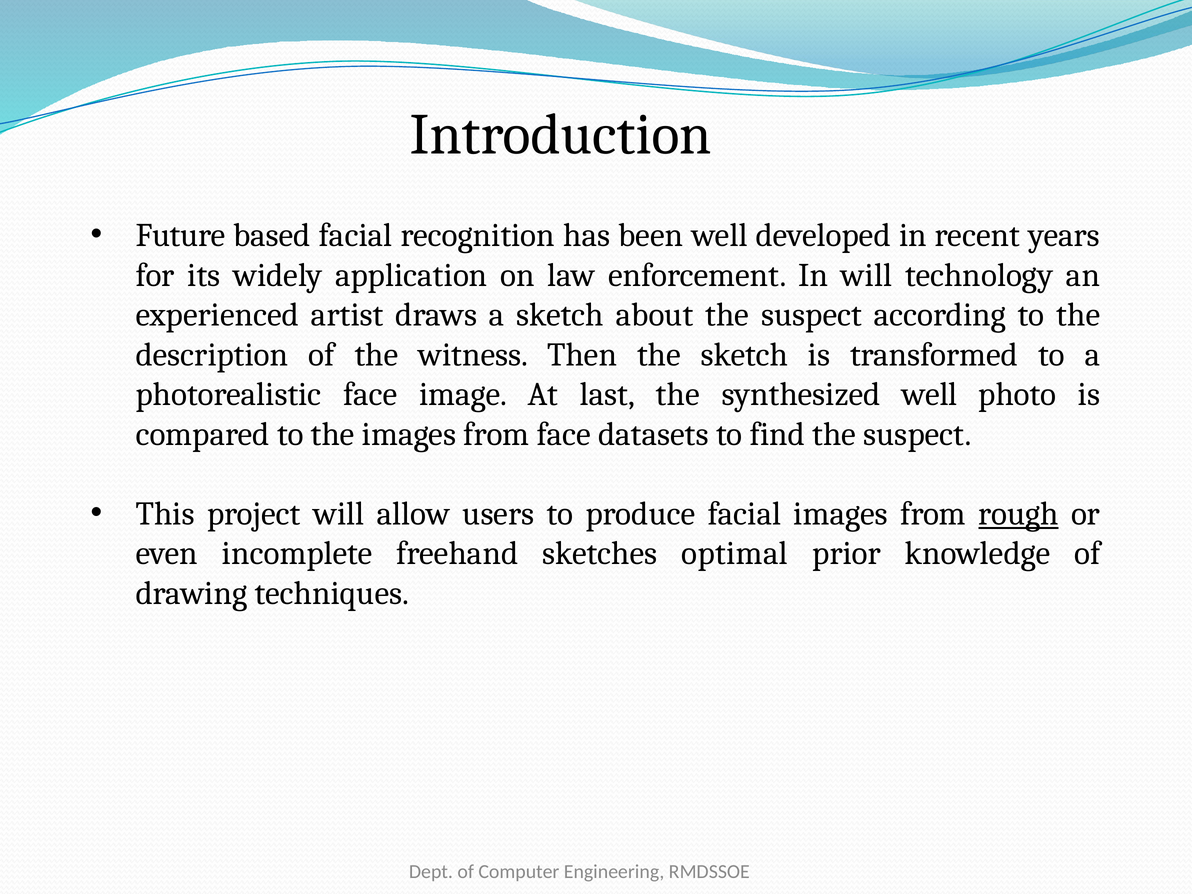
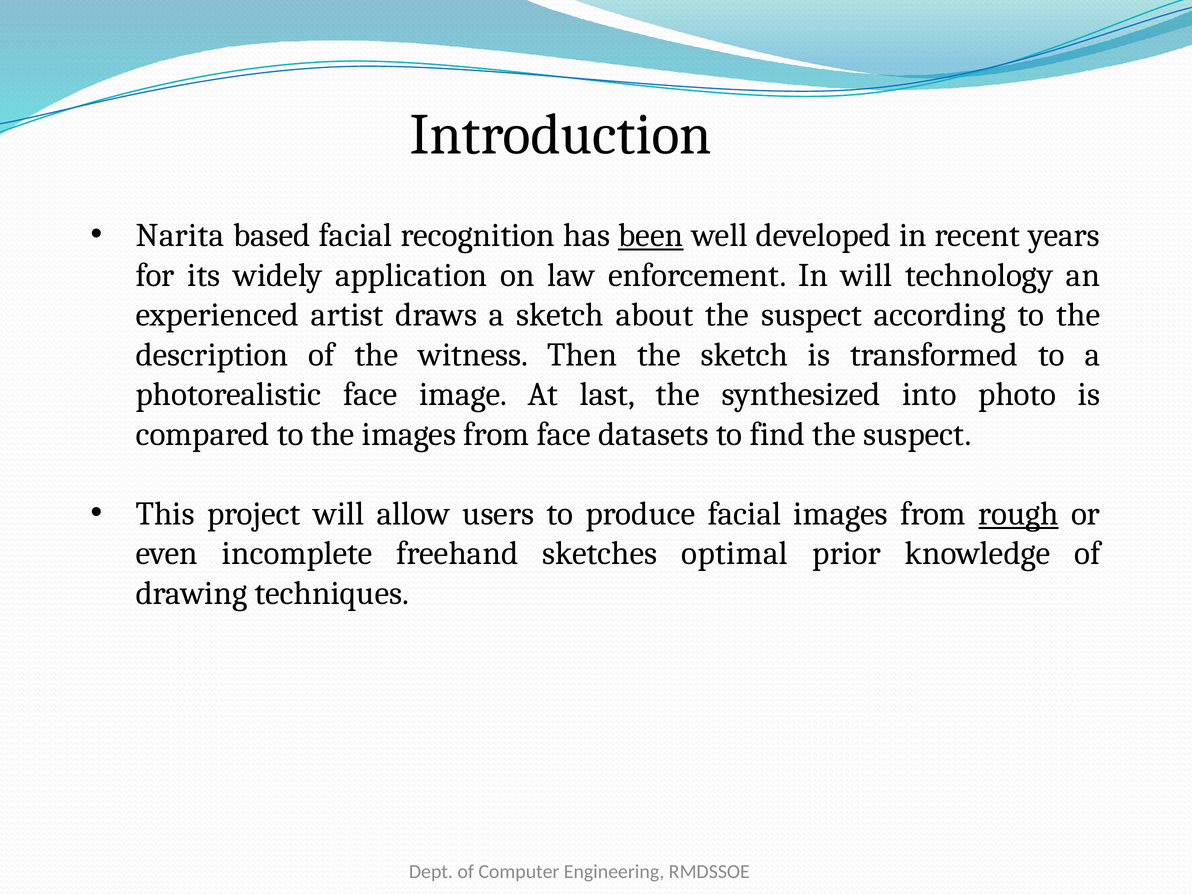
Future: Future -> Narita
been underline: none -> present
synthesized well: well -> into
